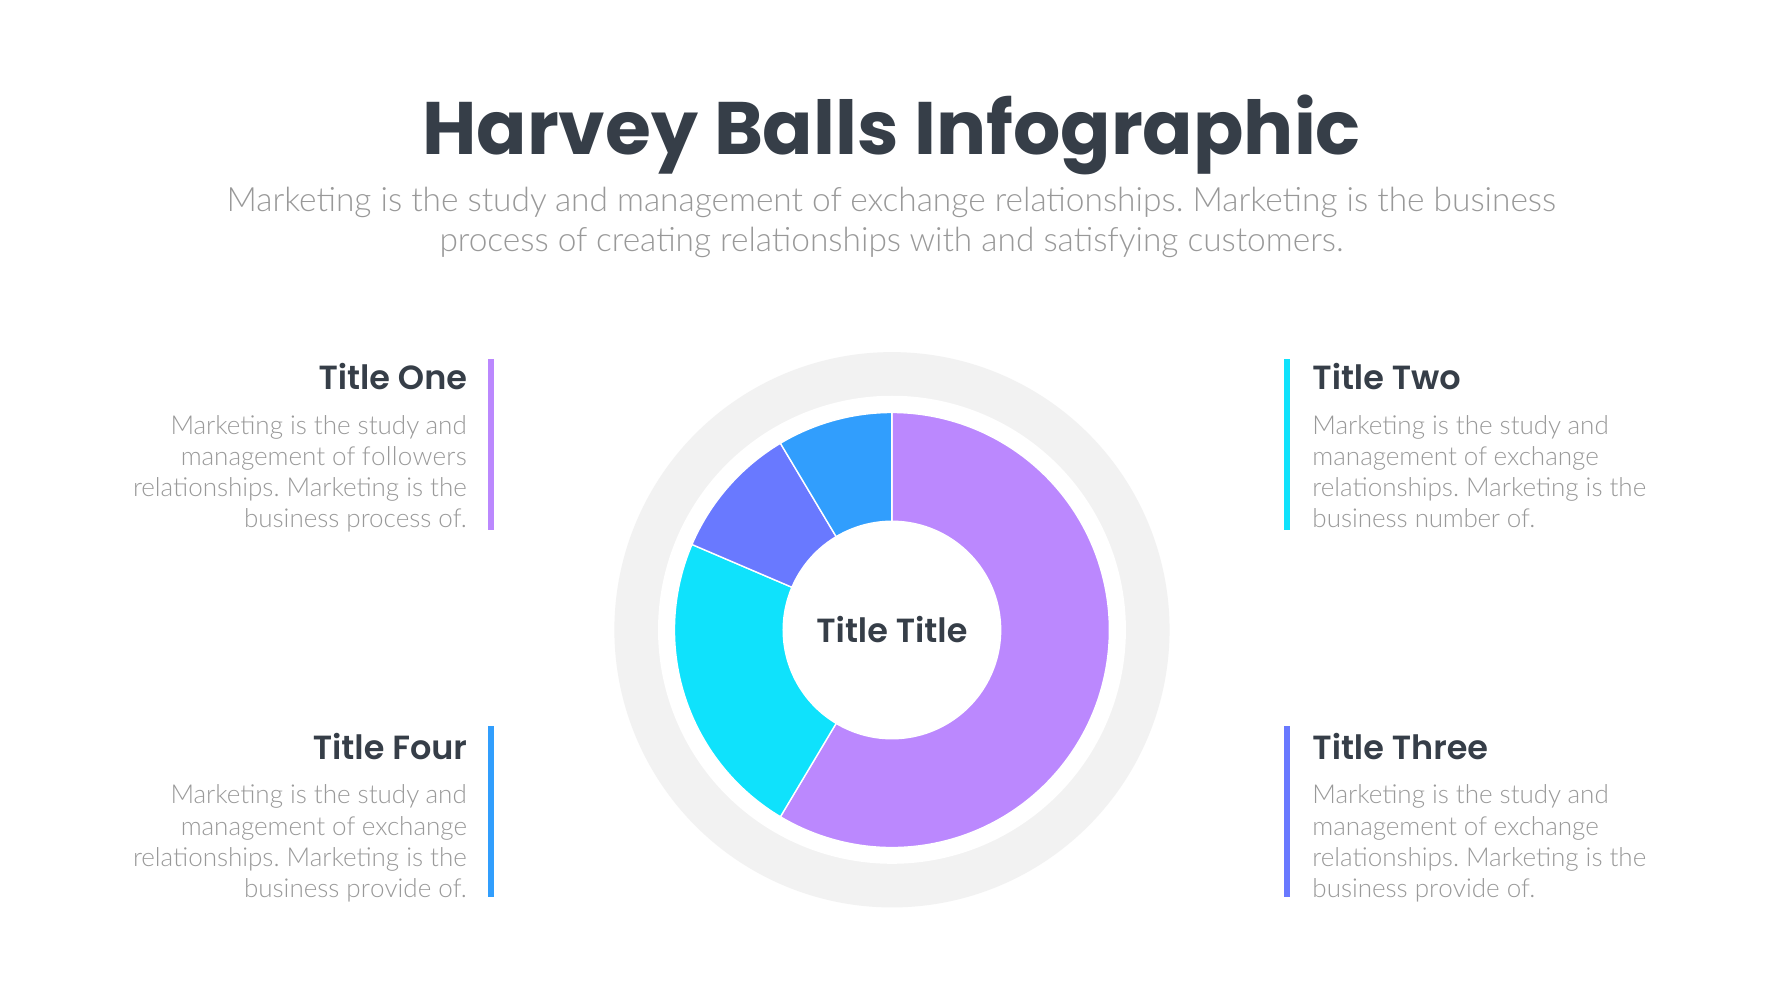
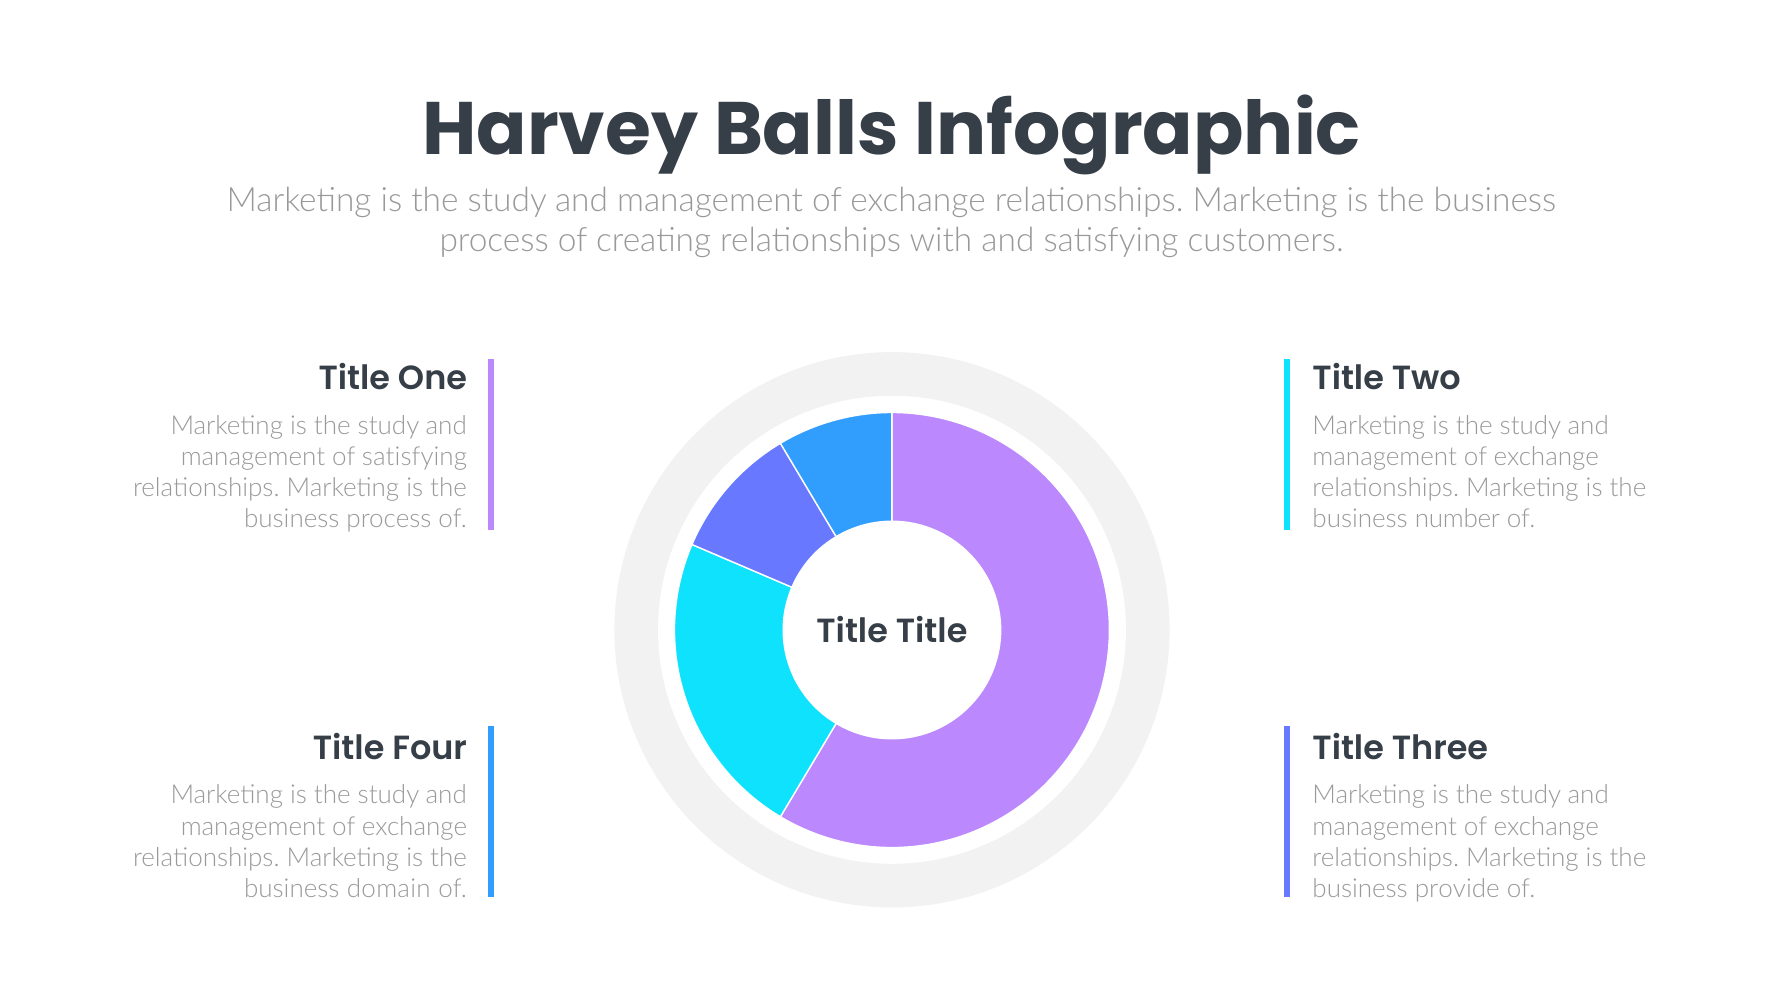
of followers: followers -> satisfying
provide at (389, 889): provide -> domain
